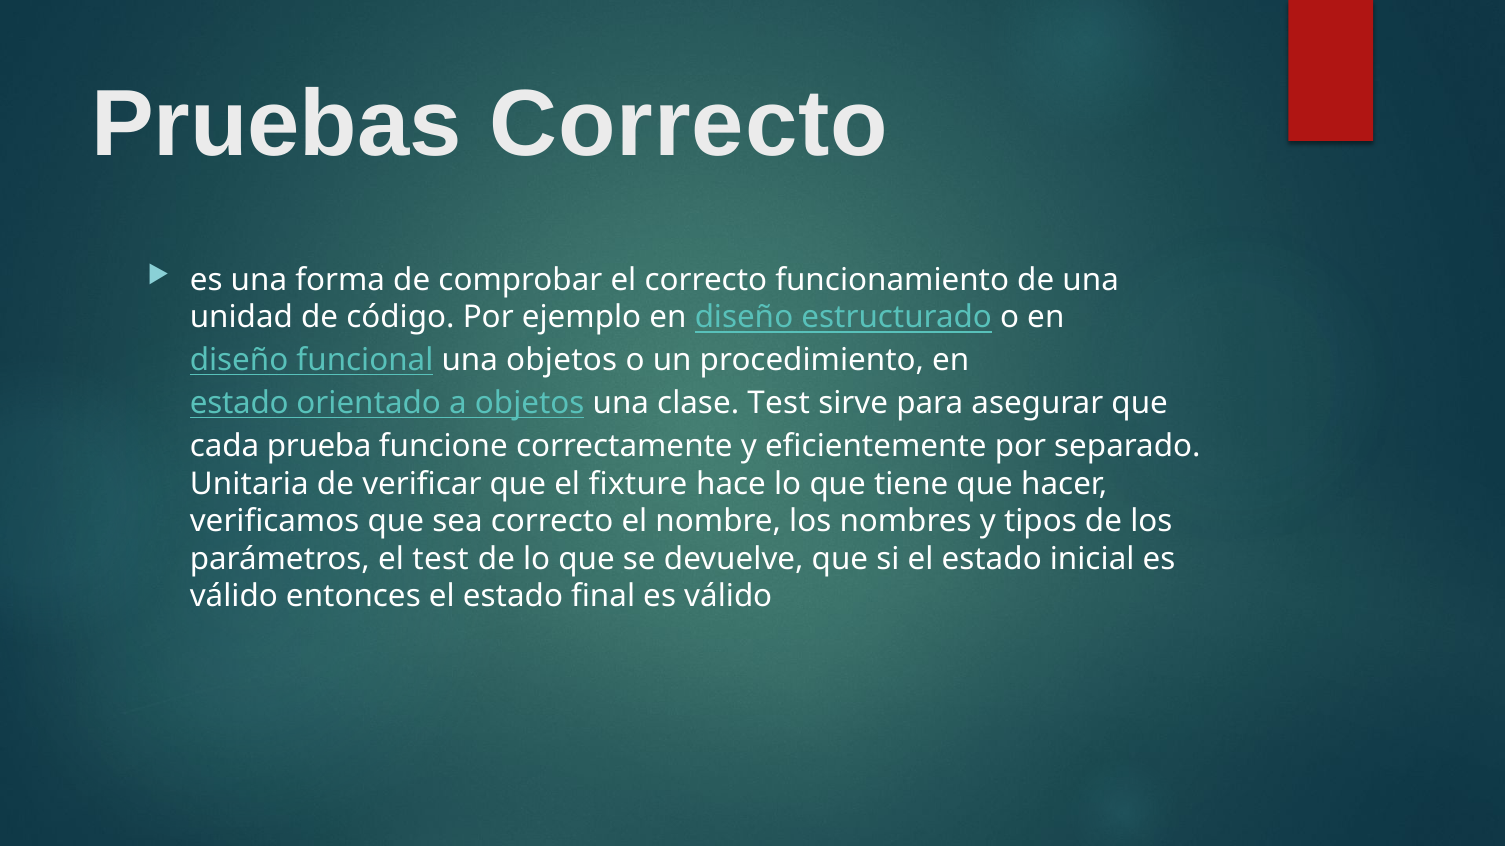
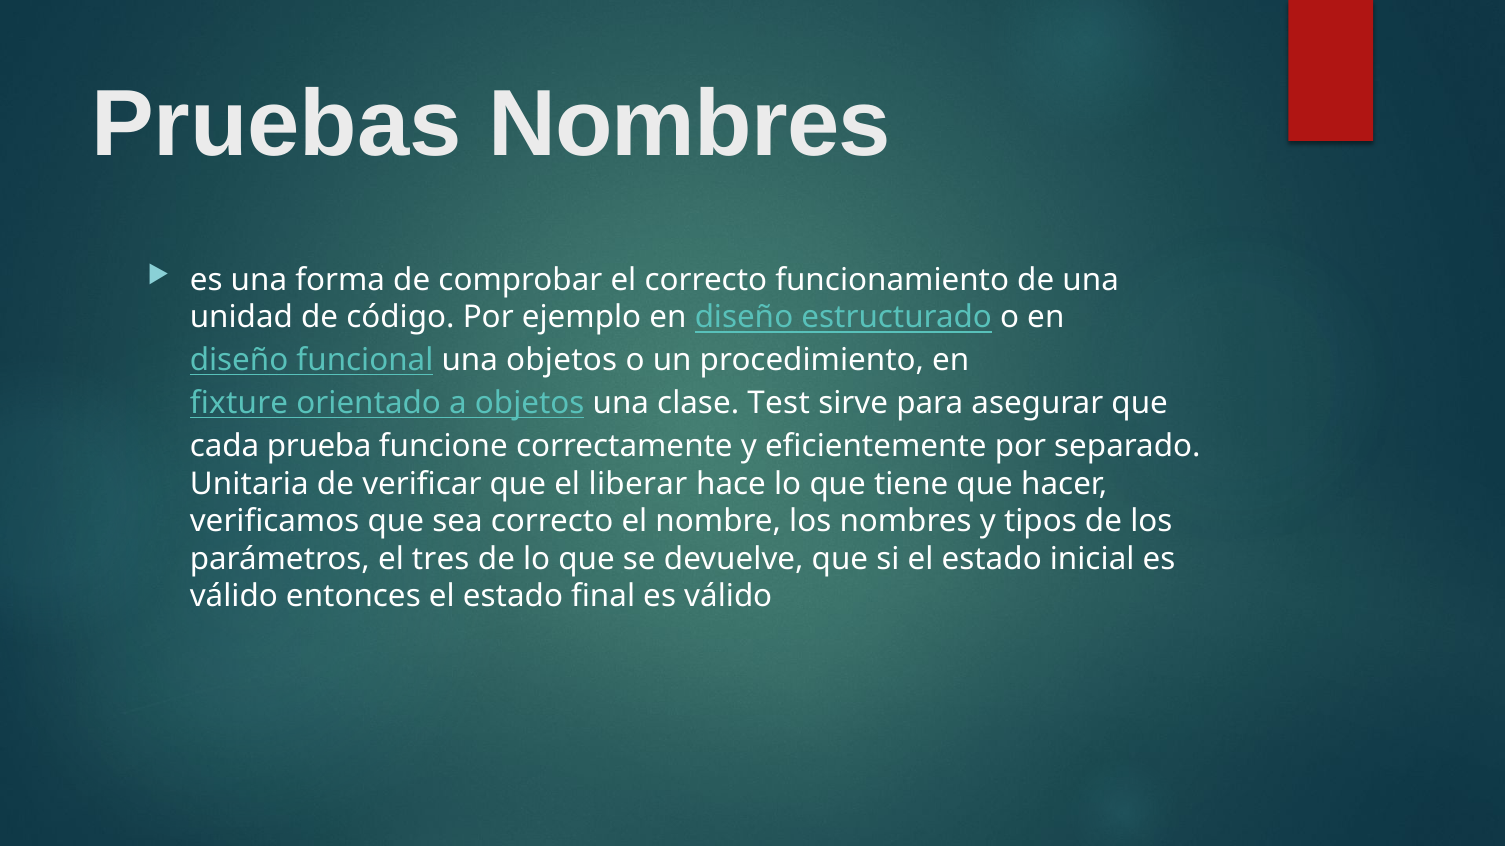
Pruebas Correcto: Correcto -> Nombres
estado at (239, 404): estado -> fixture
fixture: fixture -> liberar
el test: test -> tres
